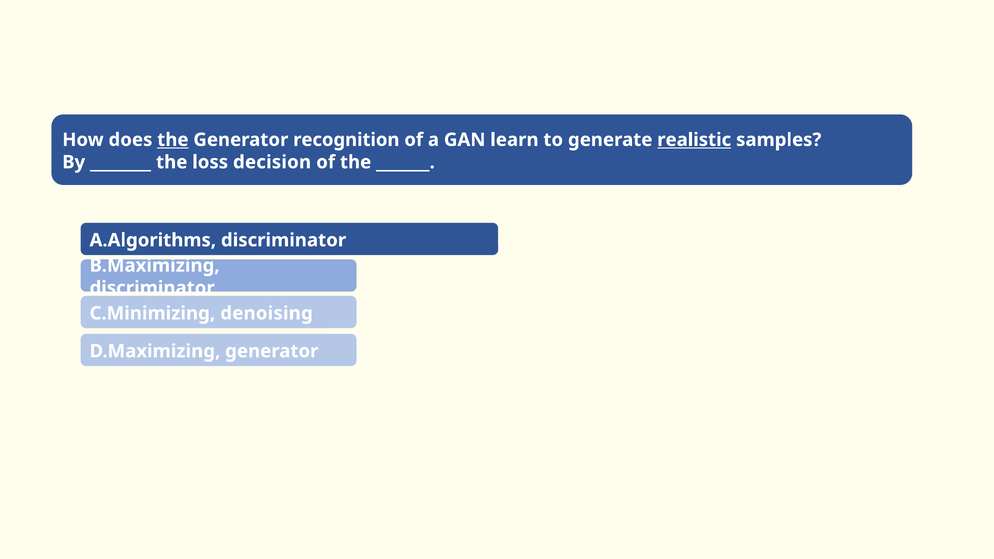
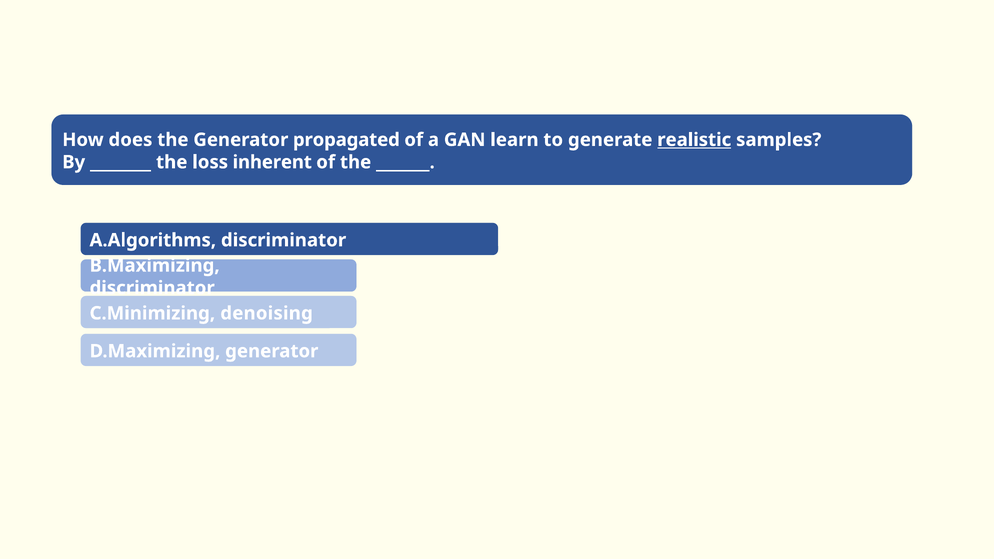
the at (173, 140) underline: present -> none
recognition: recognition -> propagated
decision: decision -> inherent
